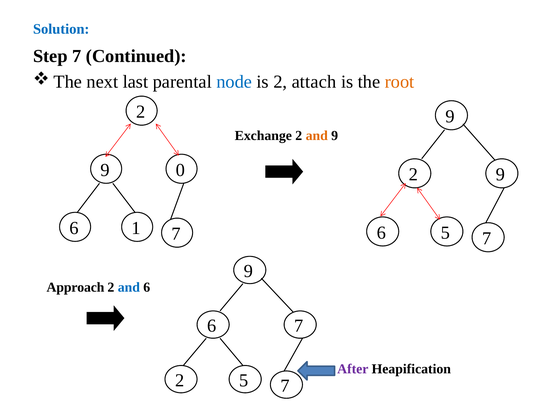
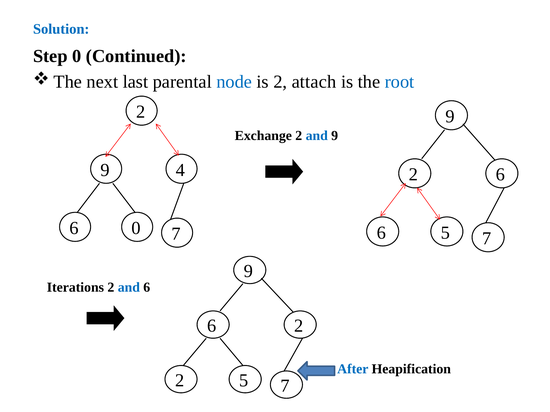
Step 7: 7 -> 0
root colour: orange -> blue
and at (317, 136) colour: orange -> blue
0: 0 -> 4
9 at (501, 175): 9 -> 6
6 1: 1 -> 0
Approach: Approach -> Iterations
6 7: 7 -> 2
After colour: purple -> blue
